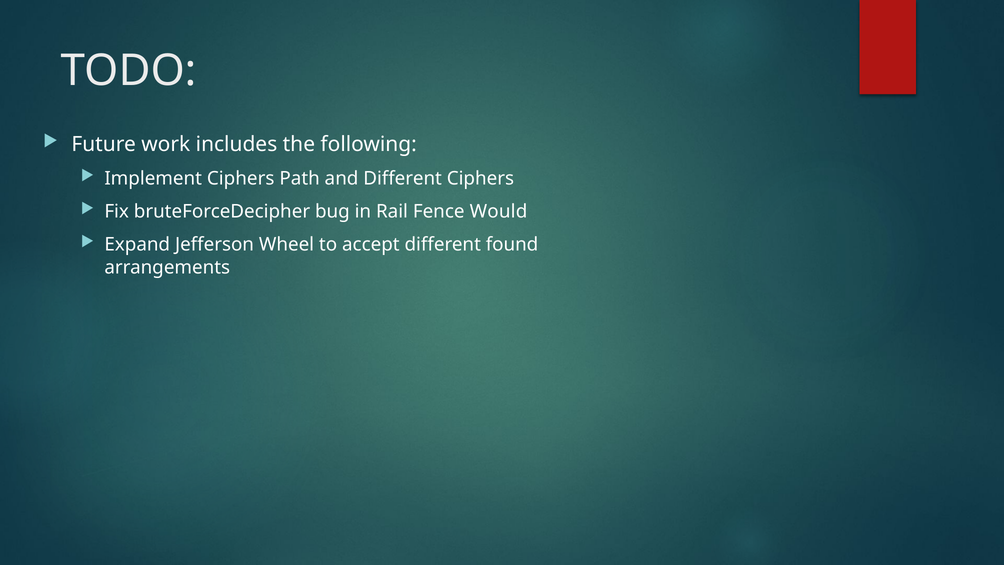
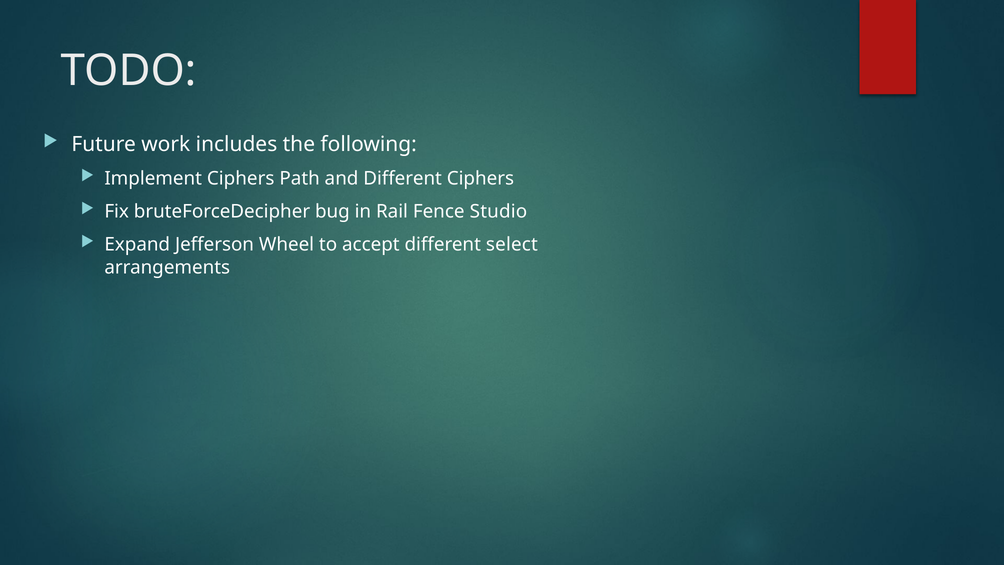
Would: Would -> Studio
found: found -> select
